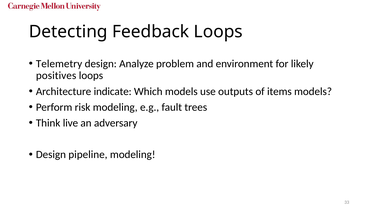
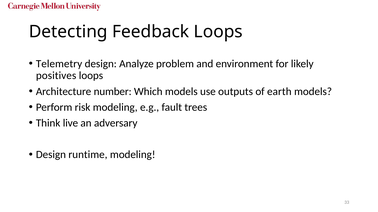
indicate: indicate -> number
items: items -> earth
pipeline: pipeline -> runtime
